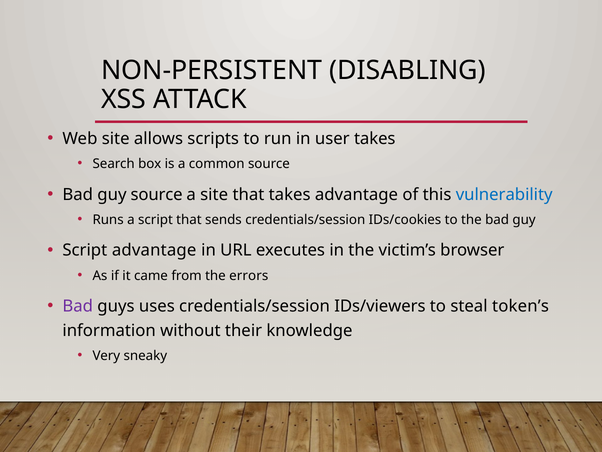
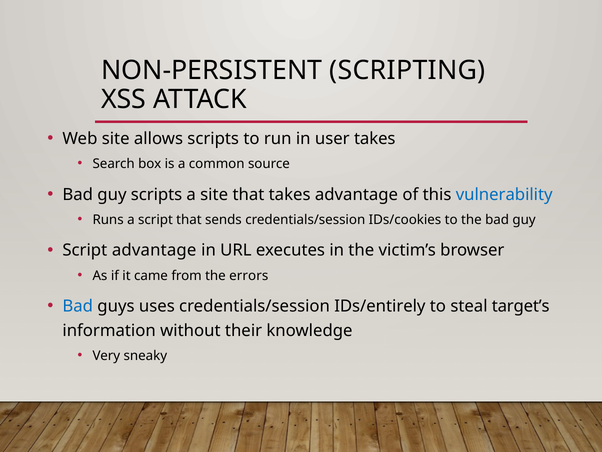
DISABLING: DISABLING -> SCRIPTING
guy source: source -> scripts
Bad at (78, 306) colour: purple -> blue
IDs/viewers: IDs/viewers -> IDs/entirely
token’s: token’s -> target’s
